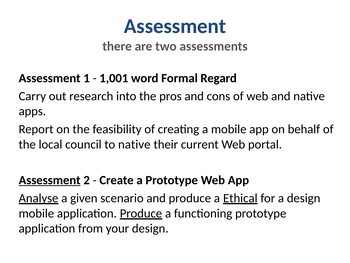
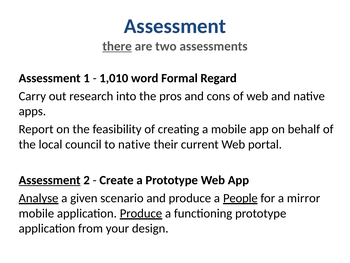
there underline: none -> present
1,001: 1,001 -> 1,010
Ethical: Ethical -> People
a design: design -> mirror
